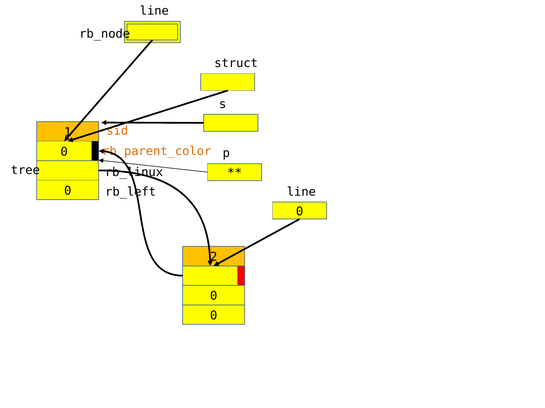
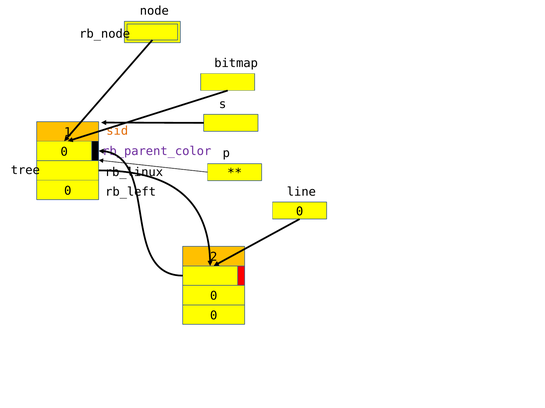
line at (154, 11): line -> node
struct: struct -> bitmap
rb_parent_color colour: orange -> purple
